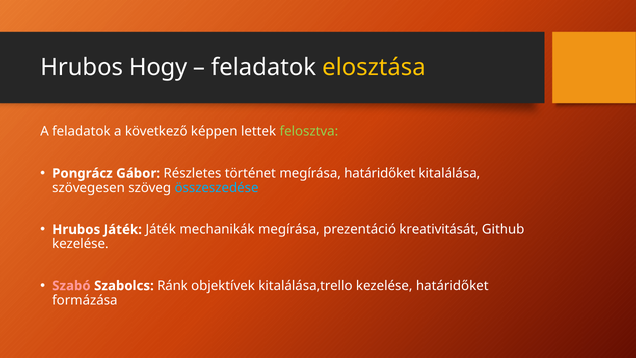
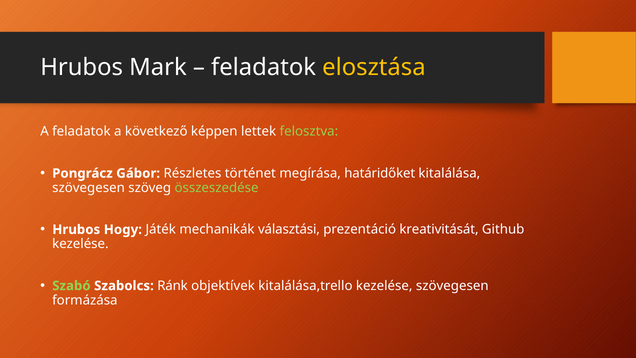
Hogy: Hogy -> Mark
összeszedése colour: light blue -> light green
Hrubos Játék: Játék -> Hogy
mechanikák megírása: megírása -> választási
Szabó colour: pink -> light green
kezelése határidőket: határidőket -> szövegesen
